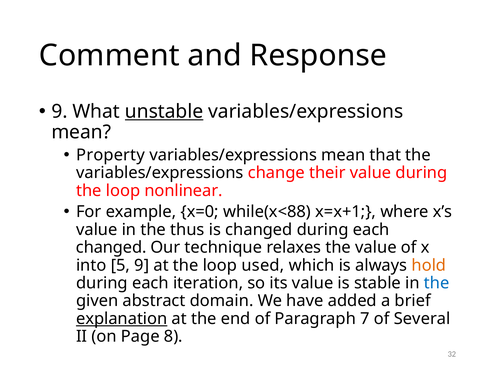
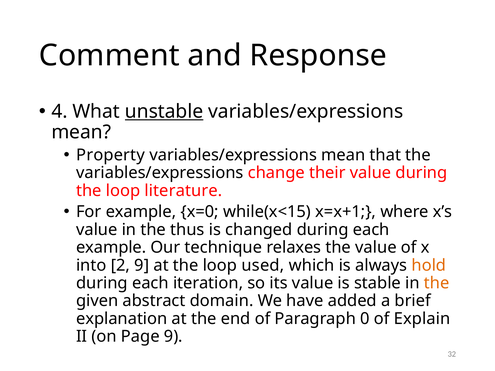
9 at (59, 112): 9 -> 4
nonlinear: nonlinear -> literature
while(x<88: while(x<88 -> while(x<15
changed at (111, 248): changed -> example
5: 5 -> 2
the at (437, 283) colour: blue -> orange
explanation underline: present -> none
7: 7 -> 0
Several: Several -> Explain
Page 8: 8 -> 9
